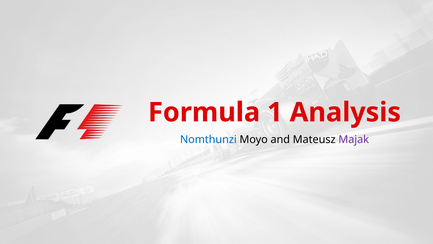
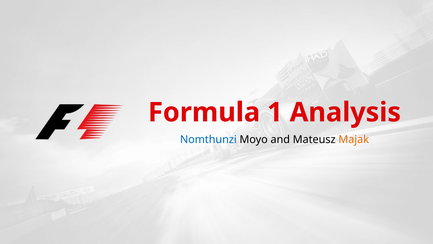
Majak colour: purple -> orange
